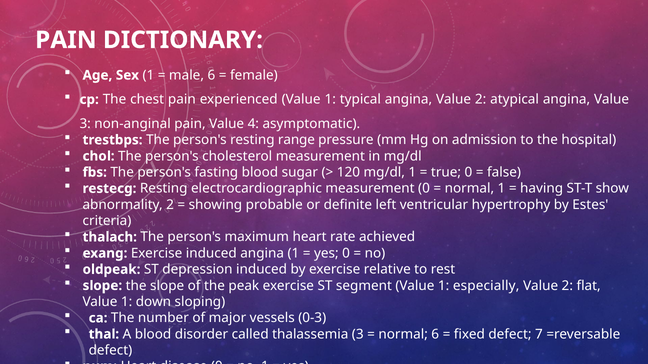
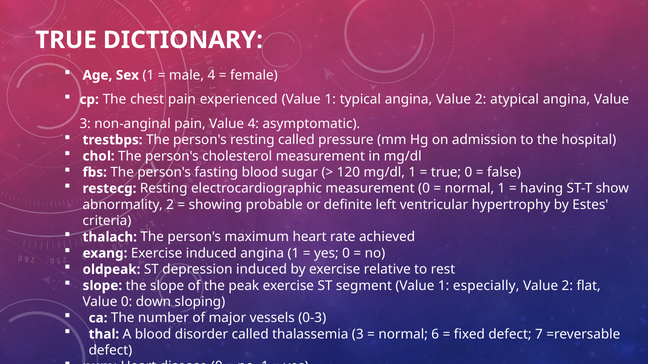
PAIN at (66, 40): PAIN -> TRUE
male 6: 6 -> 4
resting range: range -> called
1 at (127, 302): 1 -> 0
